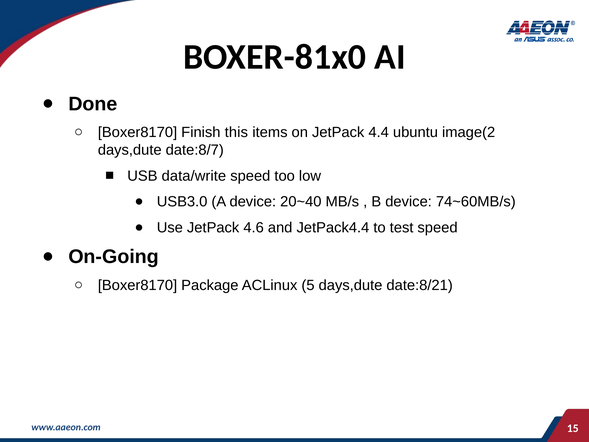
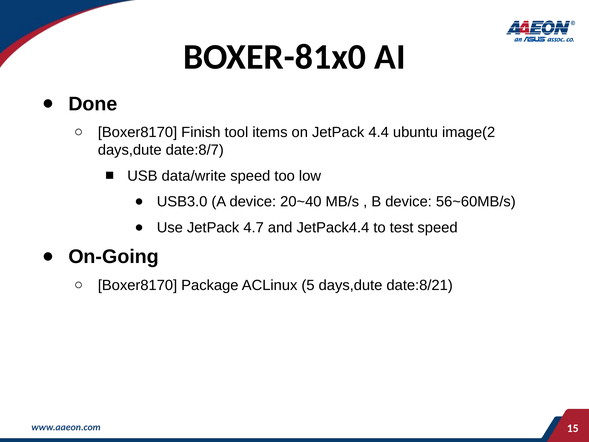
this: this -> tool
74~60MB/s: 74~60MB/s -> 56~60MB/s
4.6: 4.6 -> 4.7
